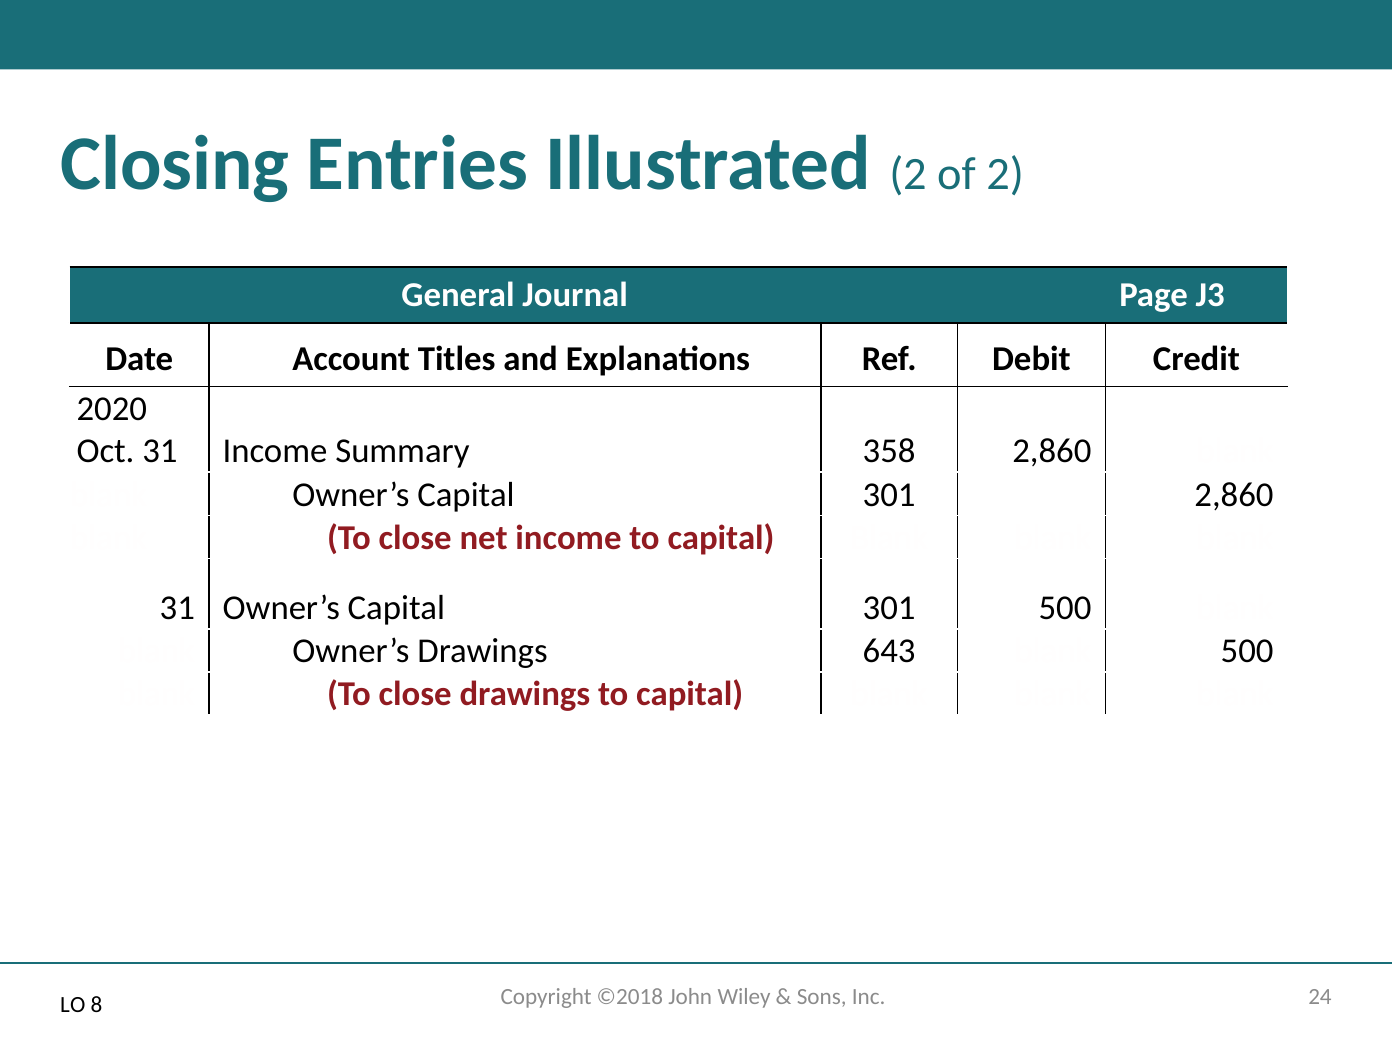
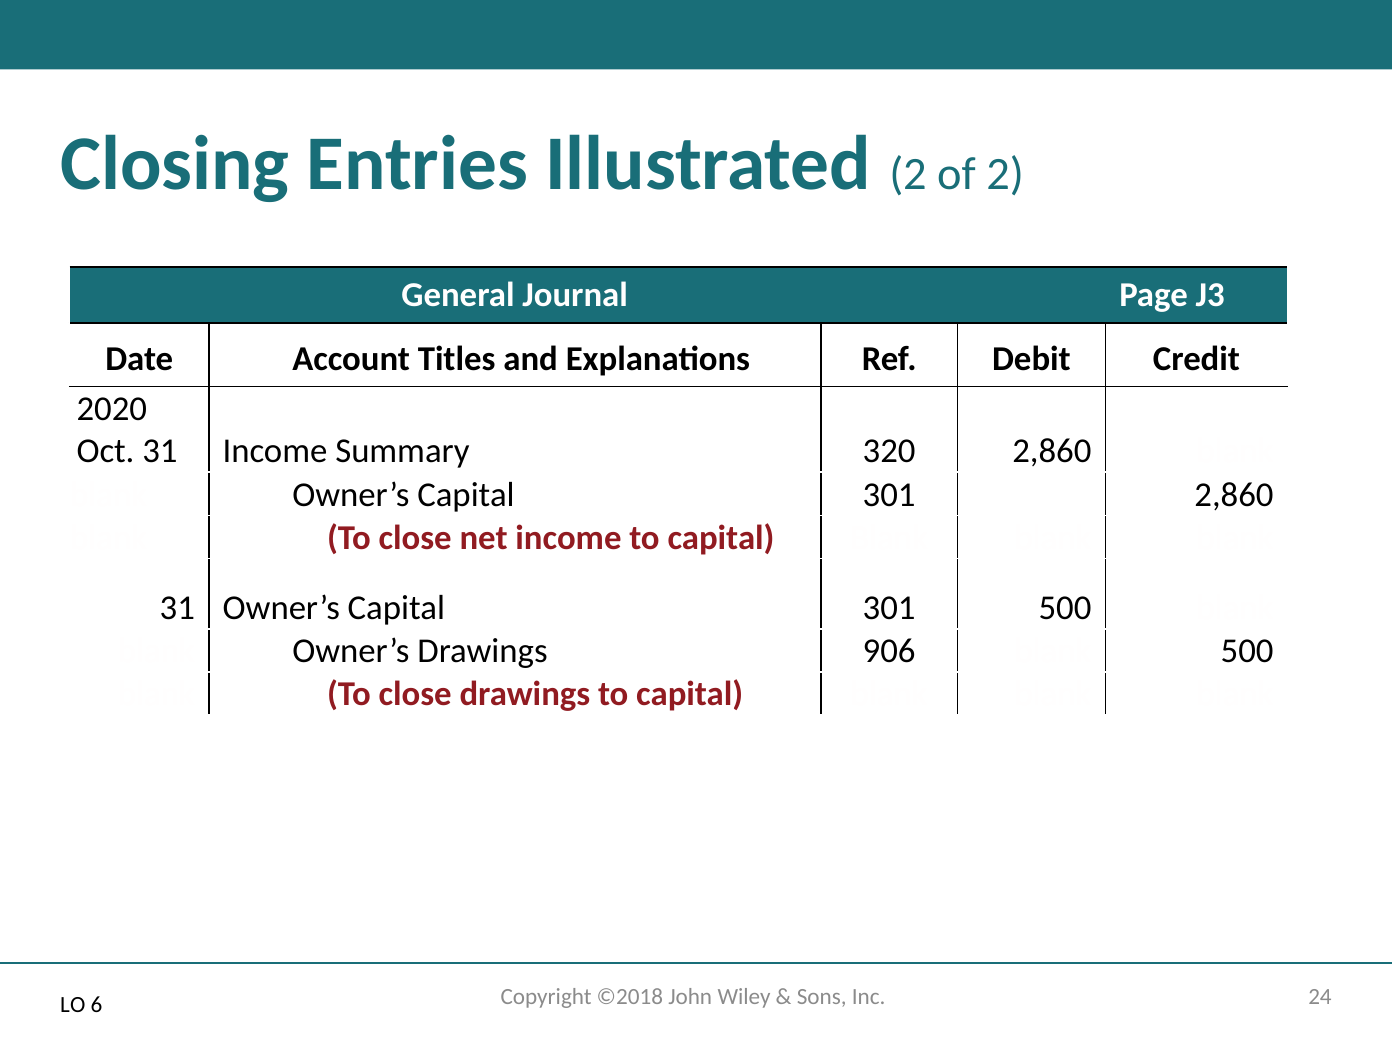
358: 358 -> 320
643: 643 -> 906
8: 8 -> 6
